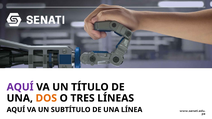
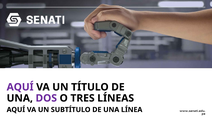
DOS colour: orange -> purple
